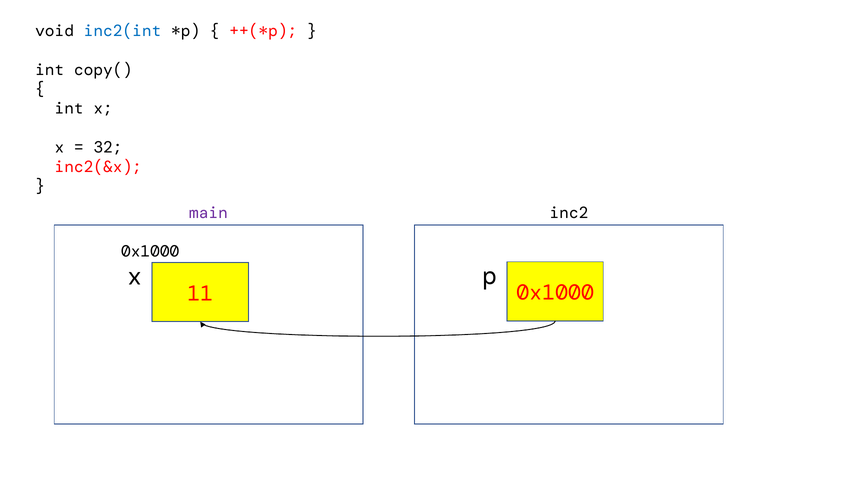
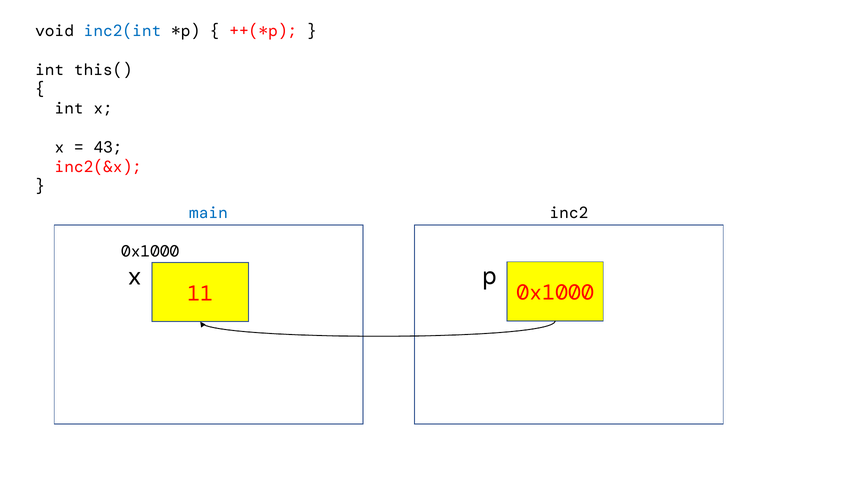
copy(: copy( -> this(
32: 32 -> 43
main colour: purple -> blue
